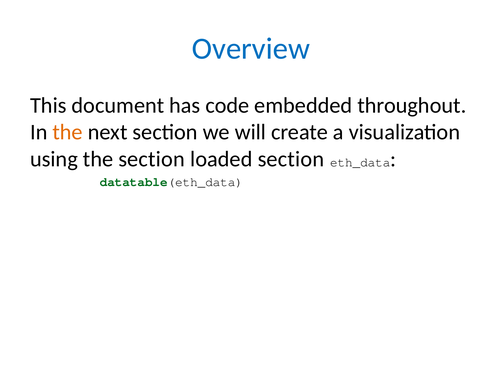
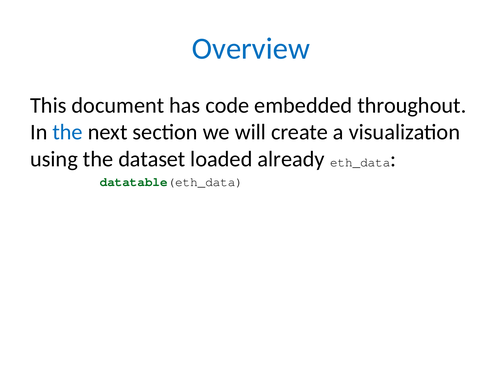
the at (68, 132) colour: orange -> blue
the section: section -> dataset
loaded section: section -> already
